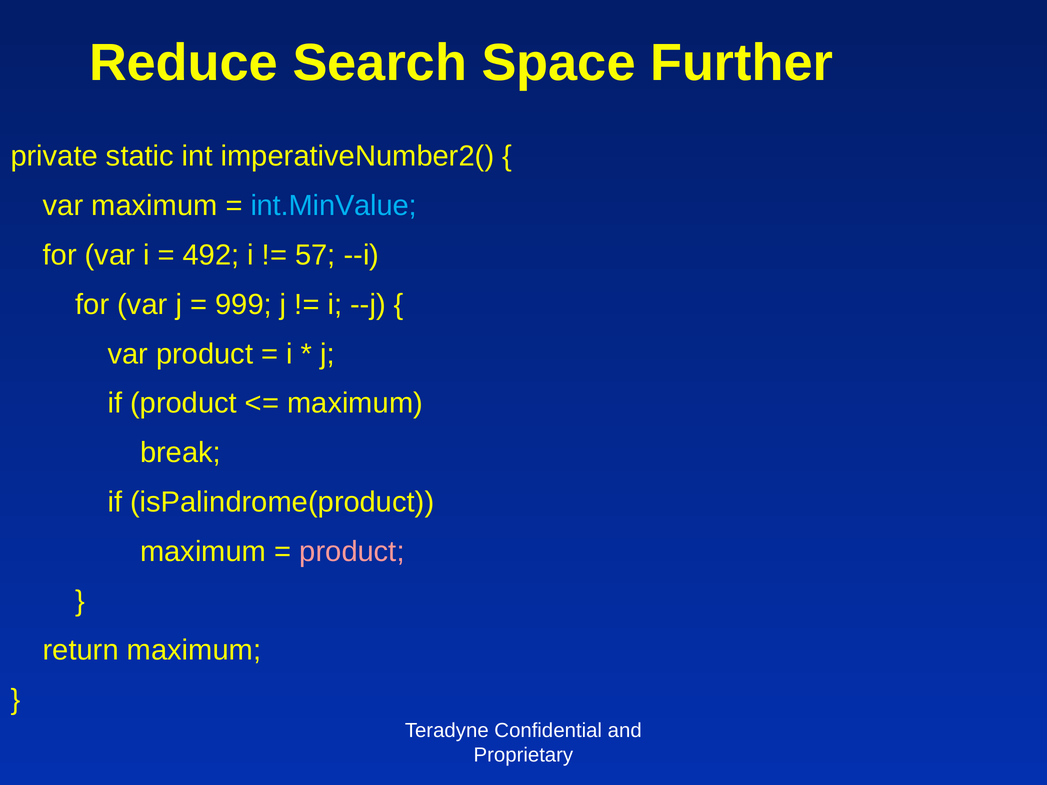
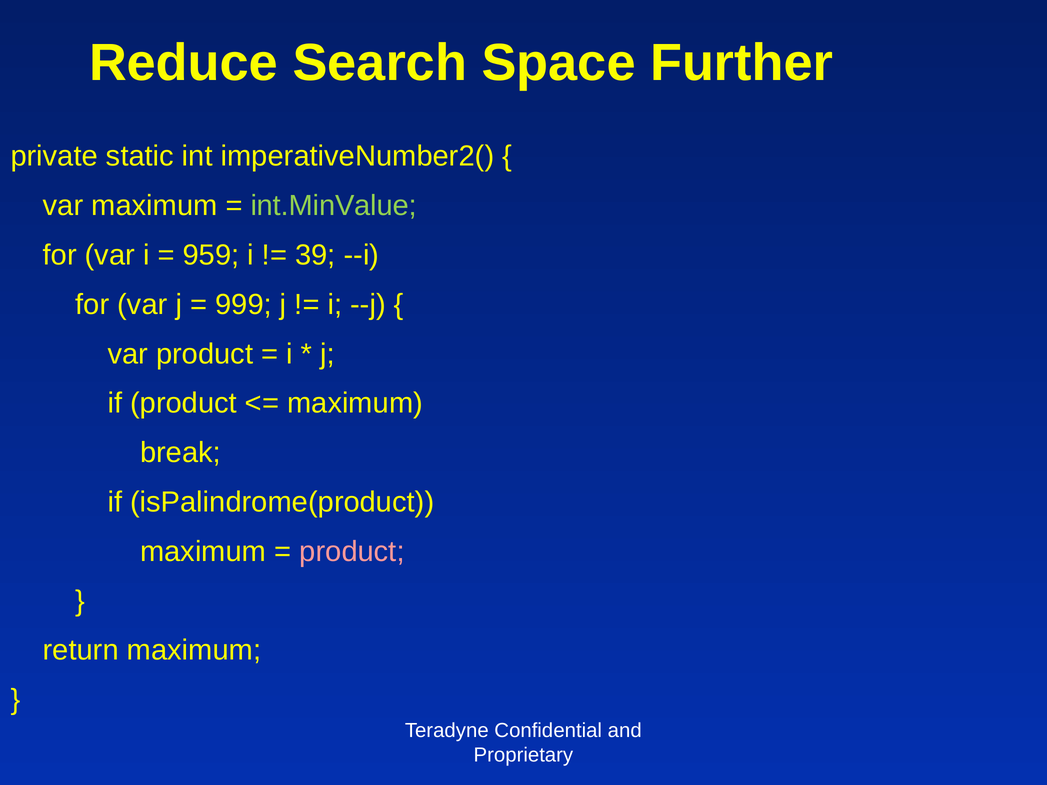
int.MinValue colour: light blue -> light green
492: 492 -> 959
57: 57 -> 39
